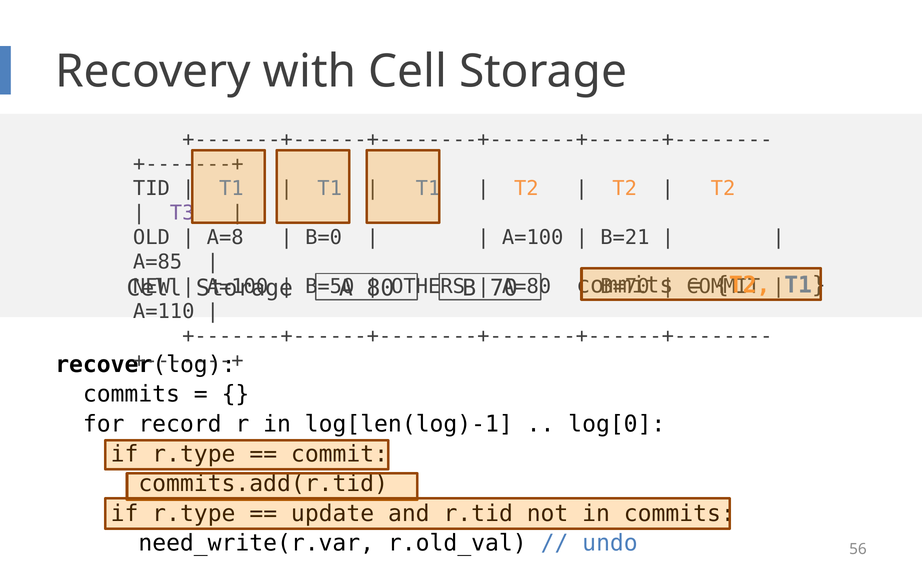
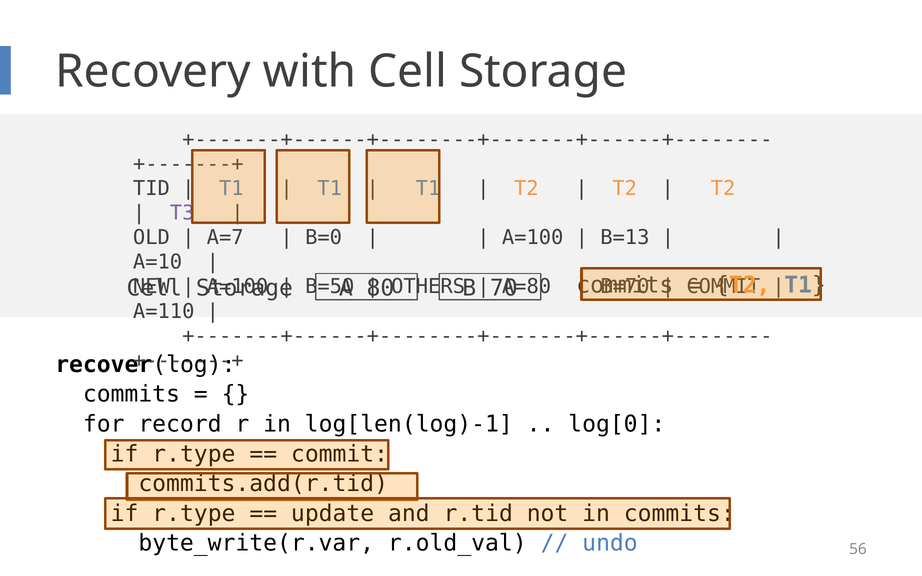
A=8: A=8 -> A=7
B=21: B=21 -> B=13
A=85: A=85 -> A=10
need_write(r.var: need_write(r.var -> byte_write(r.var
